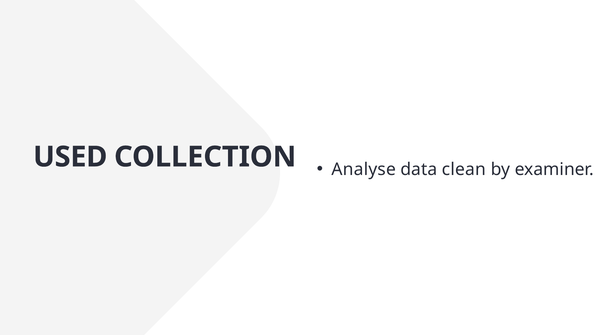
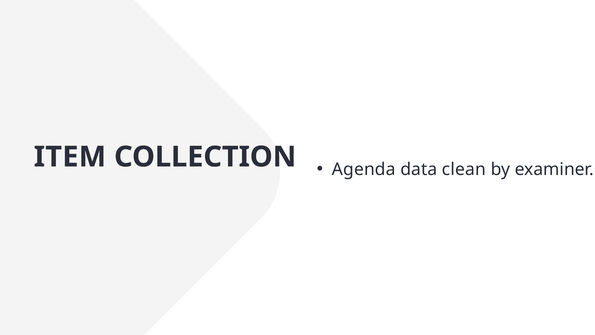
USED: USED -> ITEM
Analyse at (364, 169): Analyse -> Agenda
